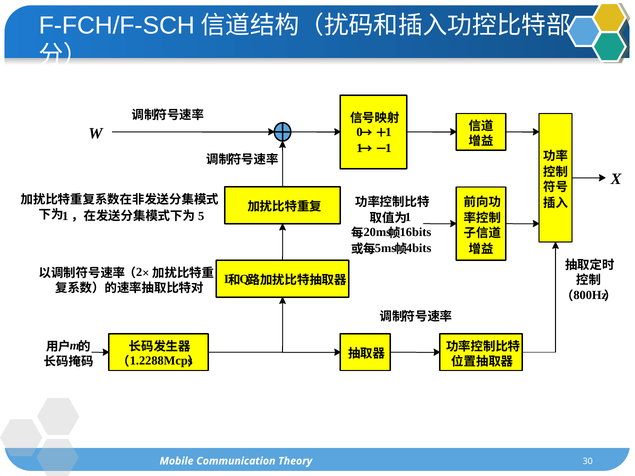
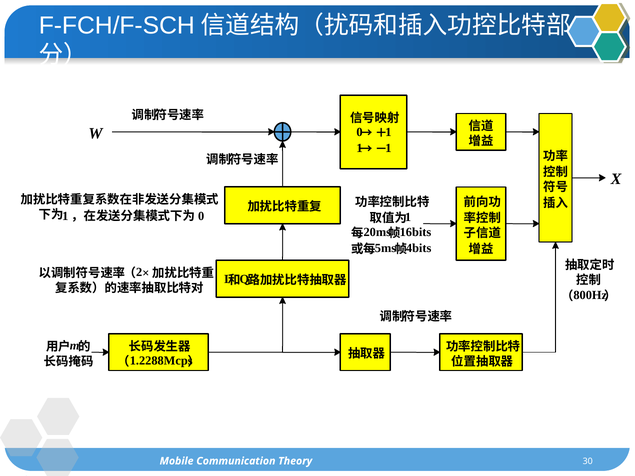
5 at (201, 216): 5 -> 0
